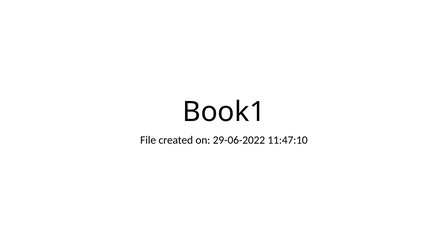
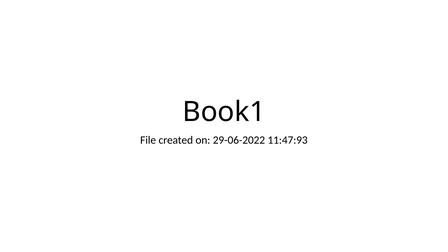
11:47:10: 11:47:10 -> 11:47:93
